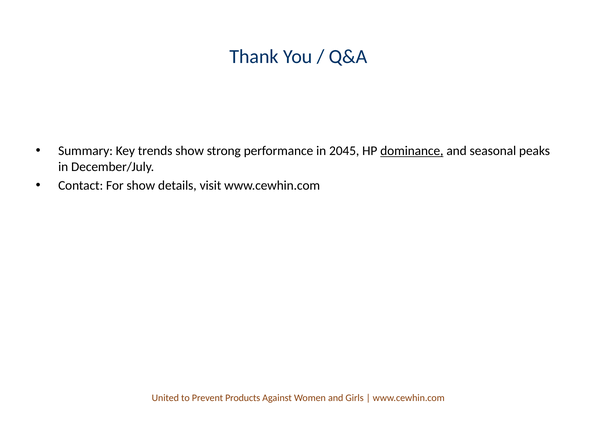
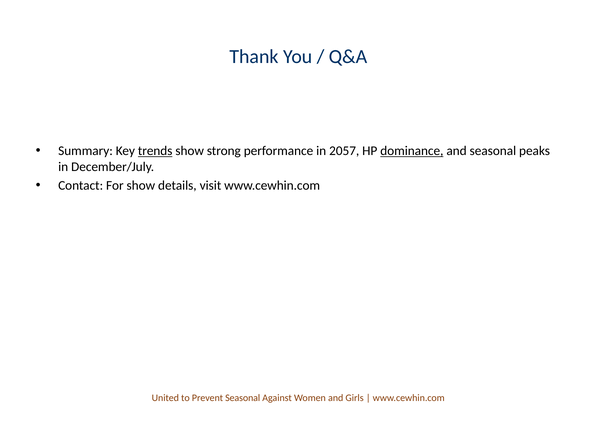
trends underline: none -> present
2045: 2045 -> 2057
Prevent Products: Products -> Seasonal
